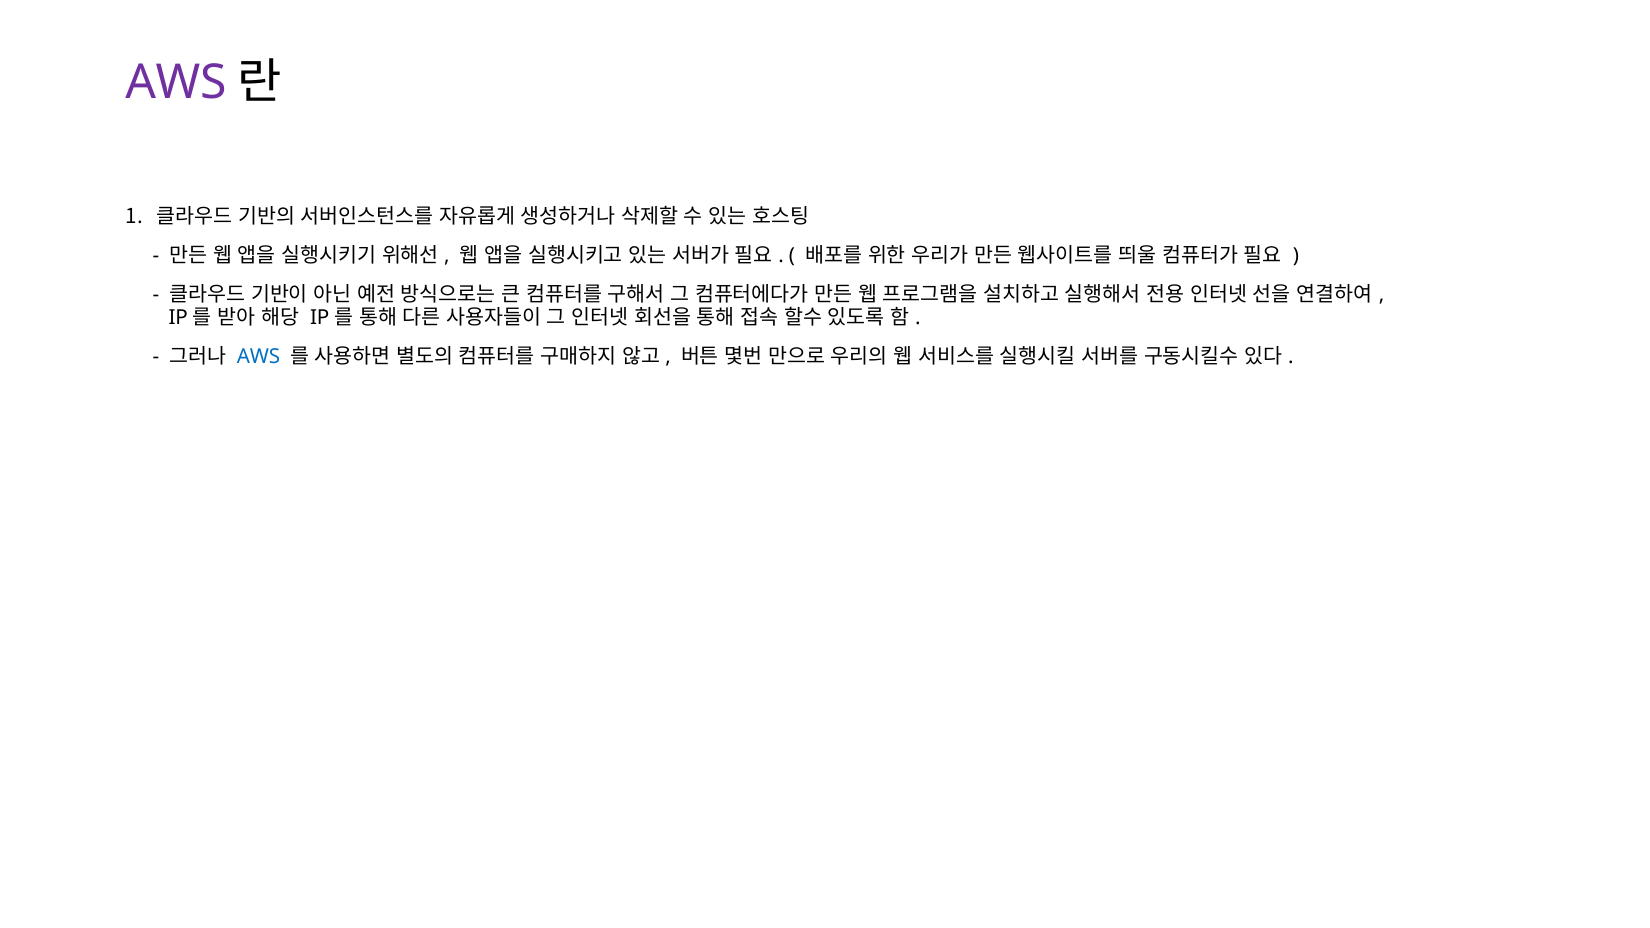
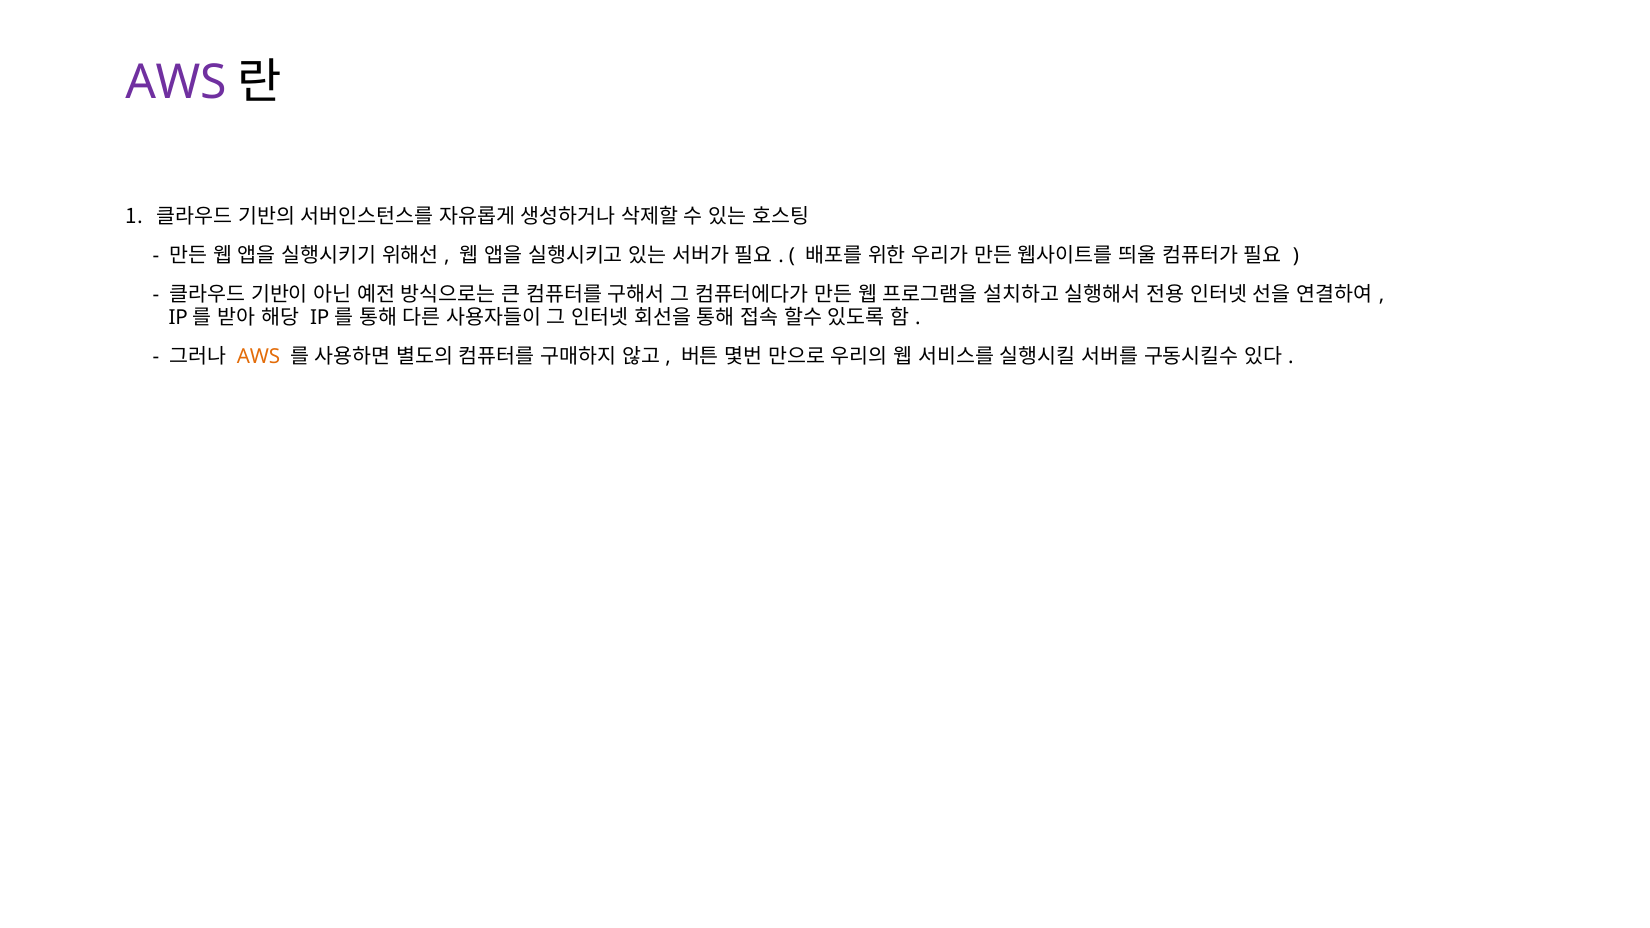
AWS at (259, 357) colour: blue -> orange
